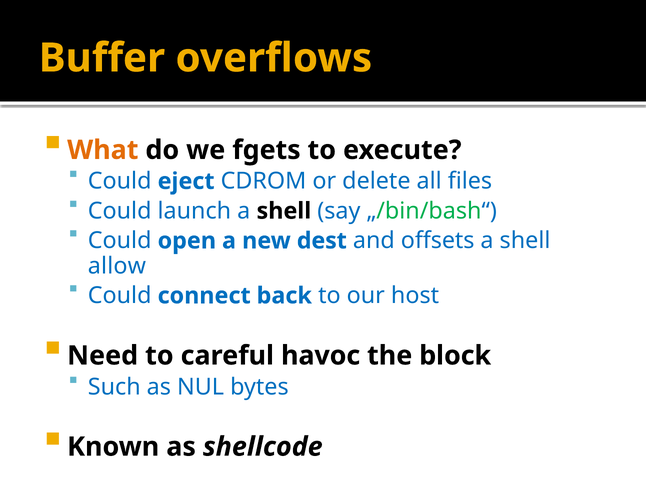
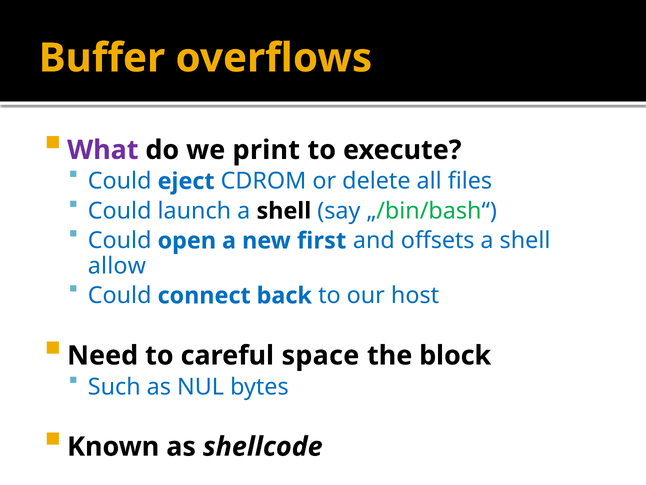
What colour: orange -> purple
fgets: fgets -> print
dest: dest -> first
havoc: havoc -> space
